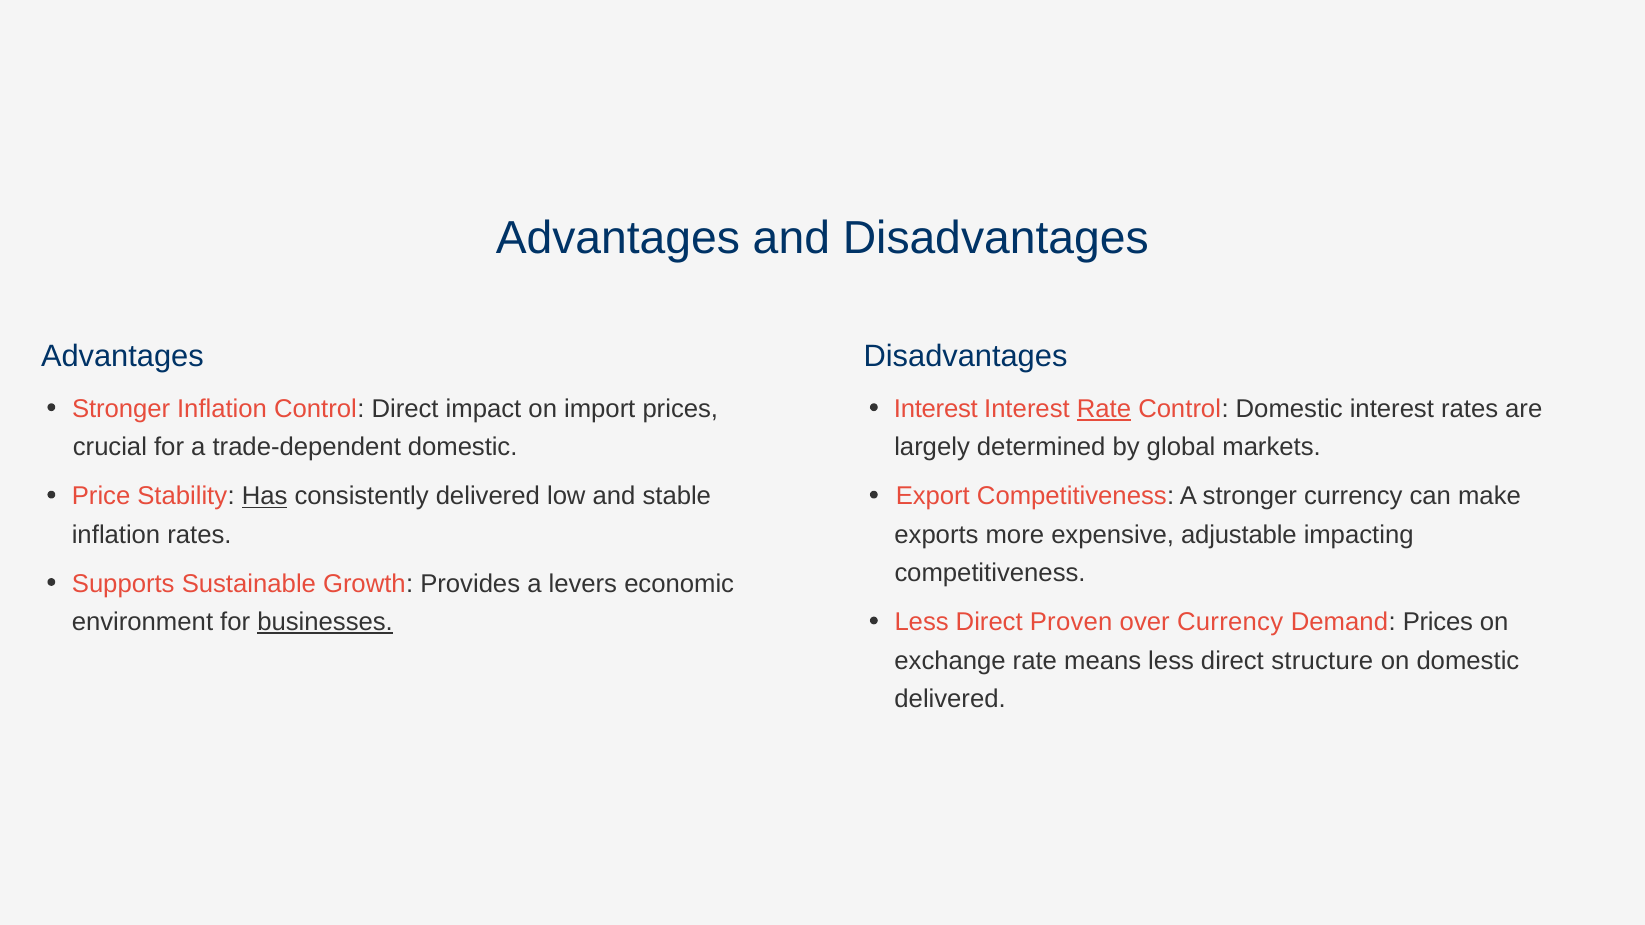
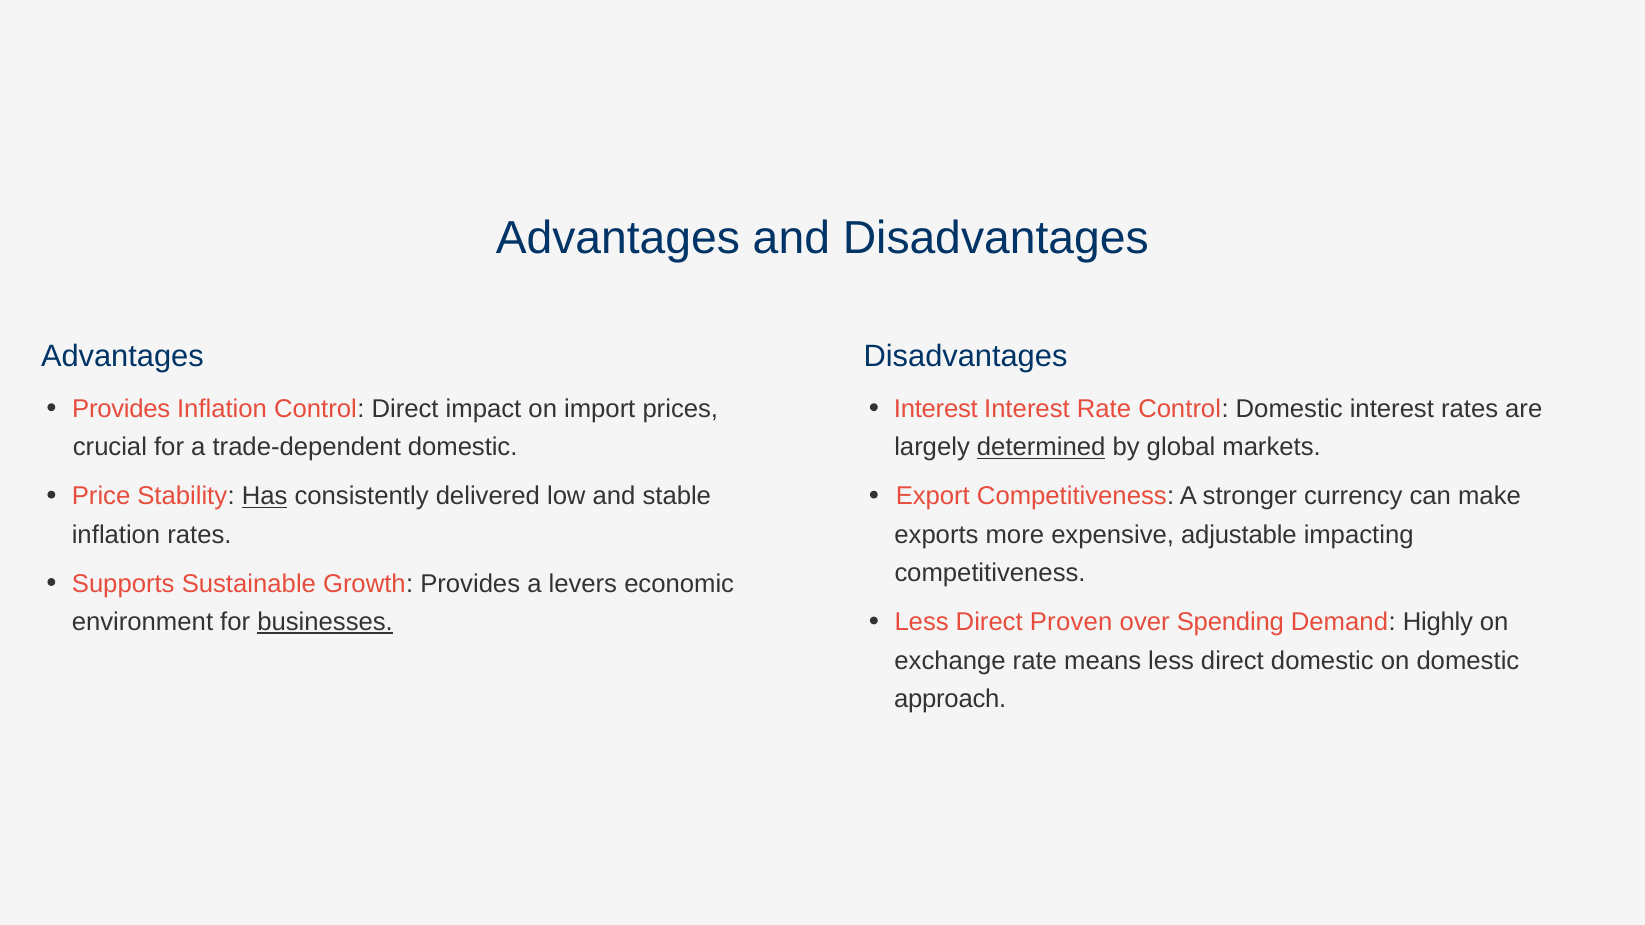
Stronger at (121, 409): Stronger -> Provides
Rate at (1104, 409) underline: present -> none
determined underline: none -> present
over Currency: Currency -> Spending
Demand Prices: Prices -> Highly
direct structure: structure -> domestic
delivered at (950, 700): delivered -> approach
